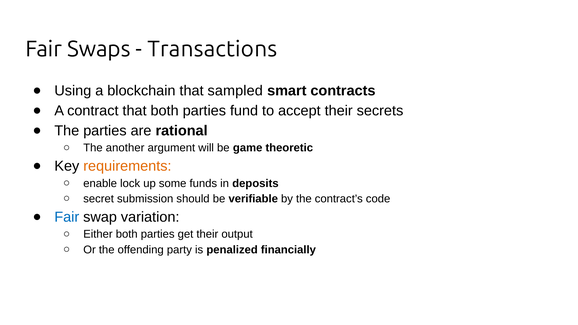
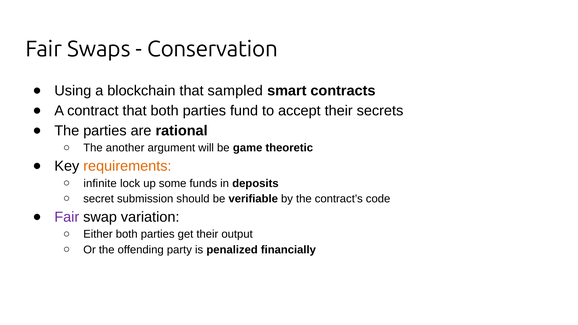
Transactions: Transactions -> Conservation
enable: enable -> infinite
Fair at (67, 217) colour: blue -> purple
